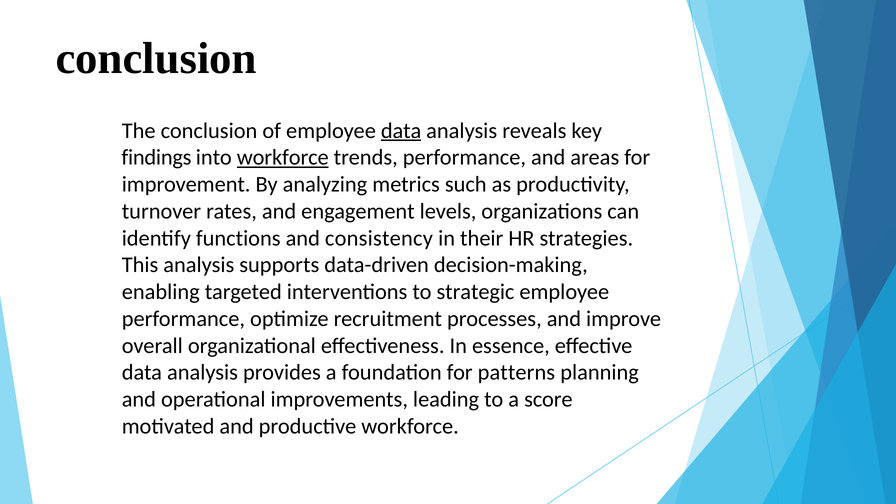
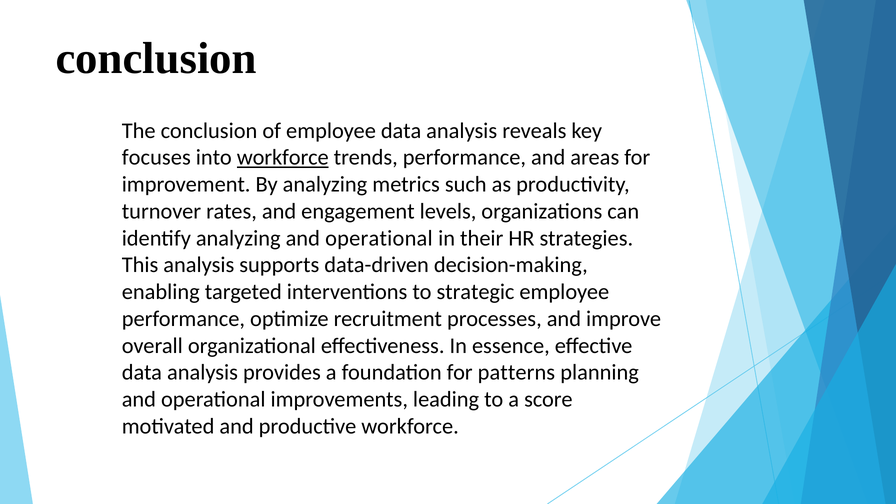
data at (401, 131) underline: present -> none
findings: findings -> focuses
identify functions: functions -> analyzing
consistency at (379, 238): consistency -> operational
